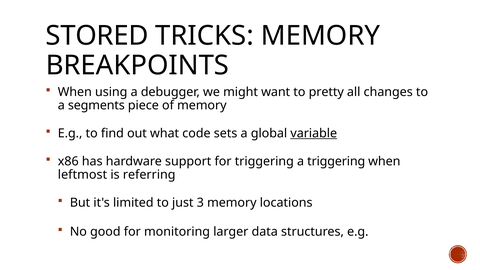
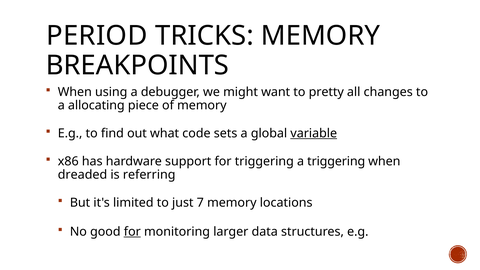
STORED: STORED -> PERIOD
segments: segments -> allocating
leftmost: leftmost -> dreaded
3: 3 -> 7
for at (132, 232) underline: none -> present
